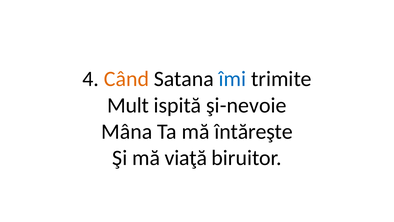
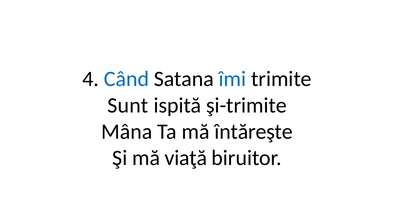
Când colour: orange -> blue
Mult: Mult -> Sunt
şi-nevoie: şi-nevoie -> şi-trimite
